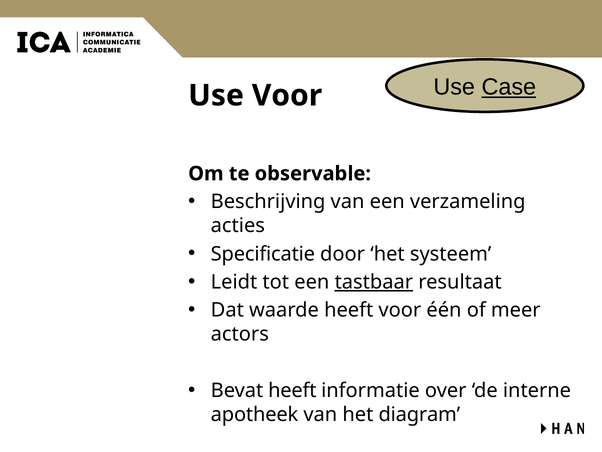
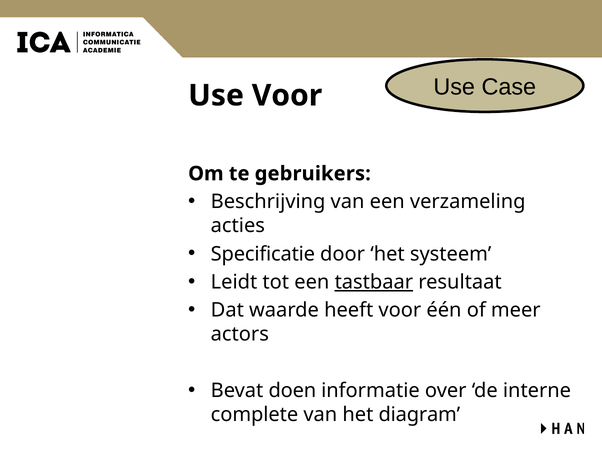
Case underline: present -> none
observable: observable -> gebruikers
Bevat heeft: heeft -> doen
apotheek: apotheek -> complete
